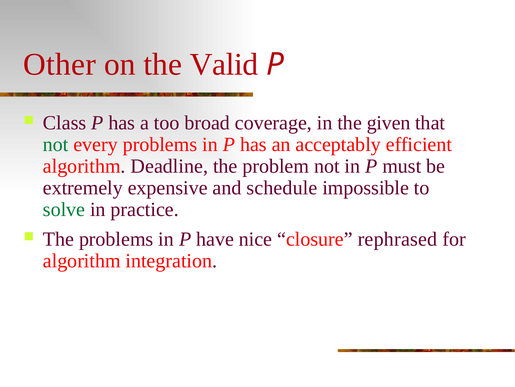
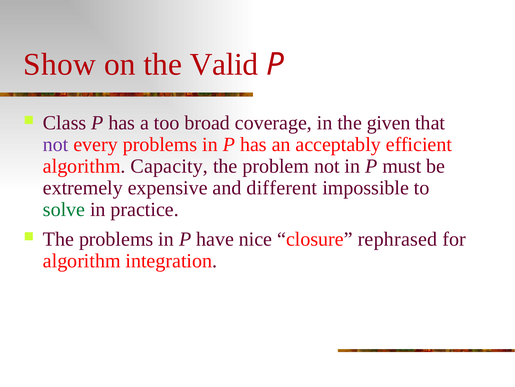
Other: Other -> Show
not at (56, 144) colour: green -> purple
Deadline: Deadline -> Capacity
schedule: schedule -> different
